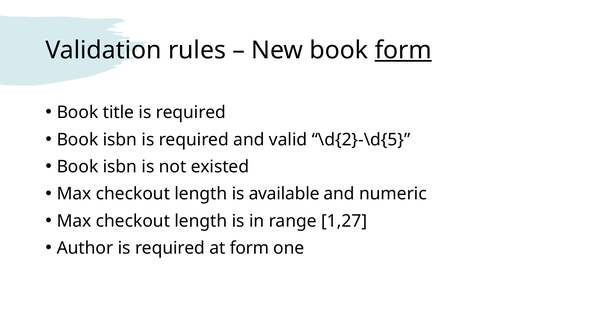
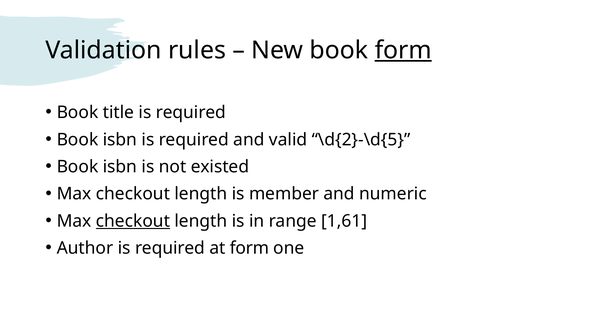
available: available -> member
checkout at (133, 221) underline: none -> present
1,27: 1,27 -> 1,61
